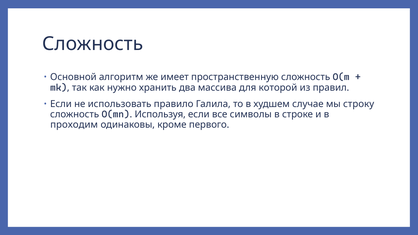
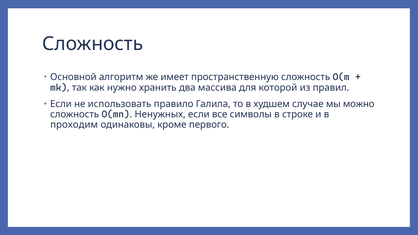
строку: строку -> можно
Используя: Используя -> Ненужных
